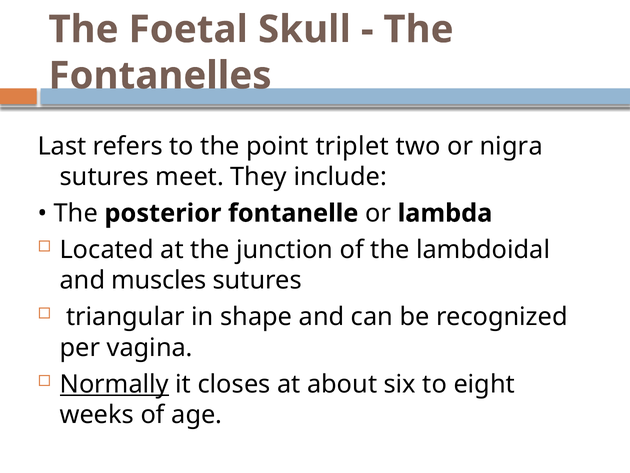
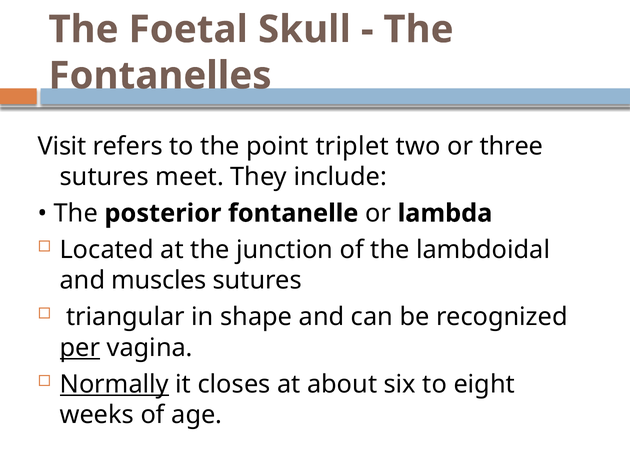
Last: Last -> Visit
nigra: nigra -> three
per underline: none -> present
